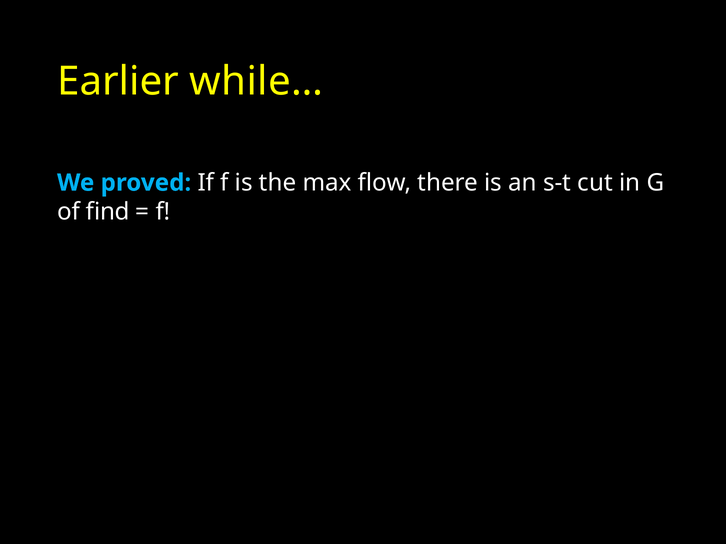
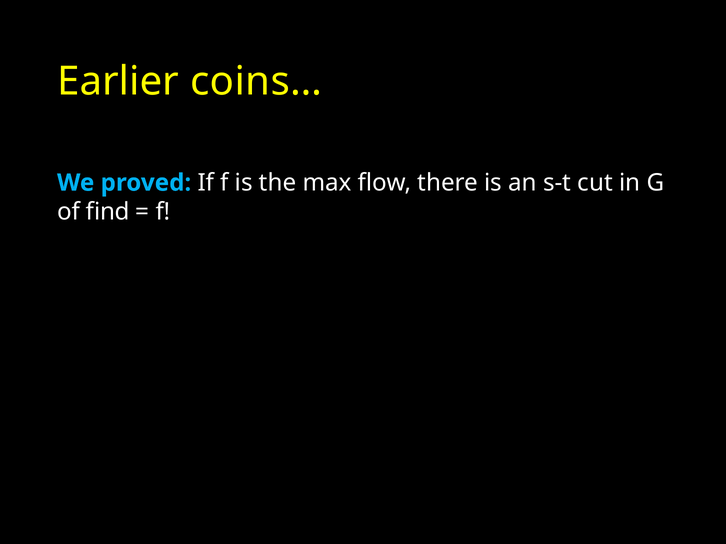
while…: while… -> coins…
